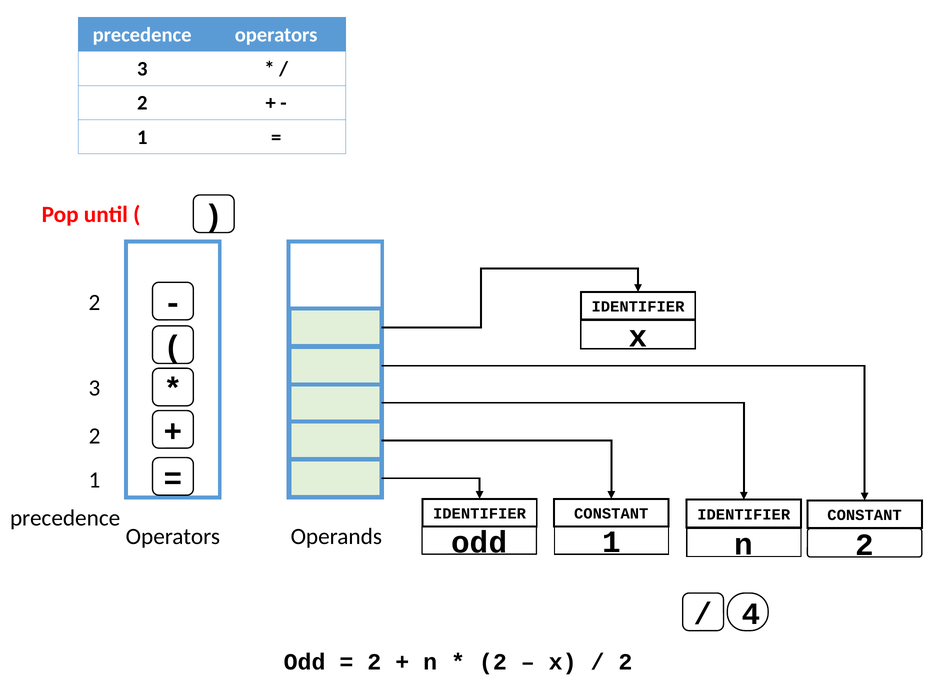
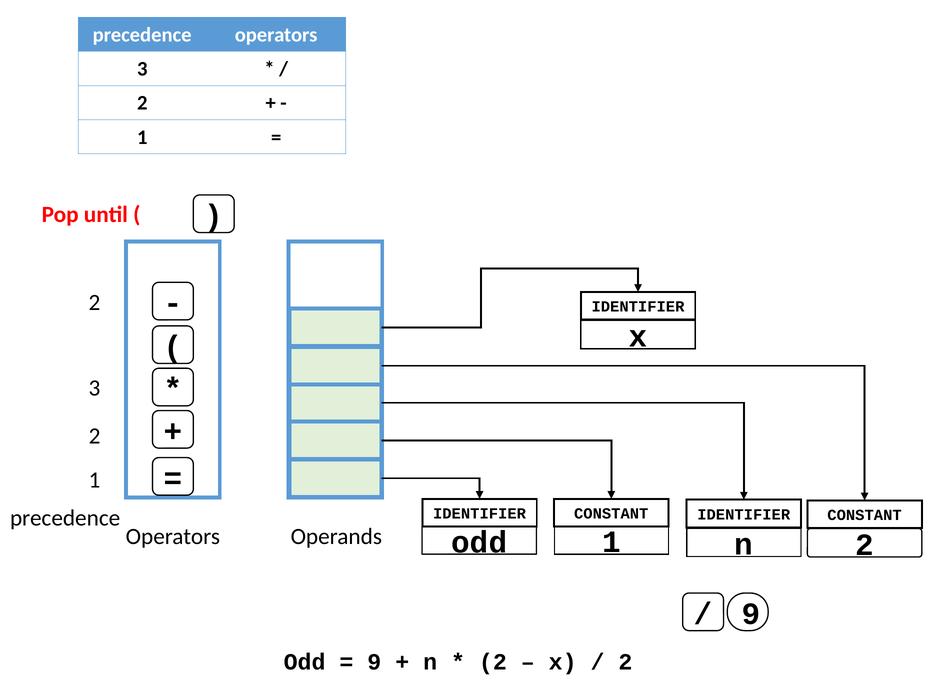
4 at (751, 614): 4 -> 9
2 at (374, 662): 2 -> 9
